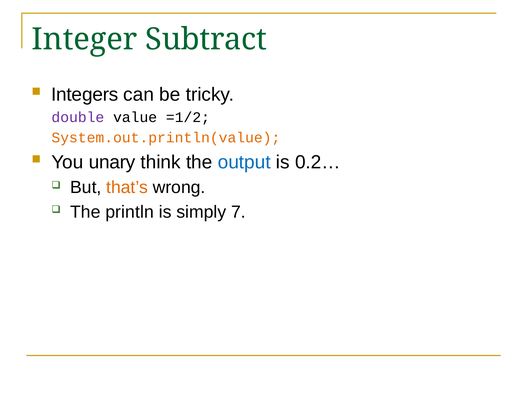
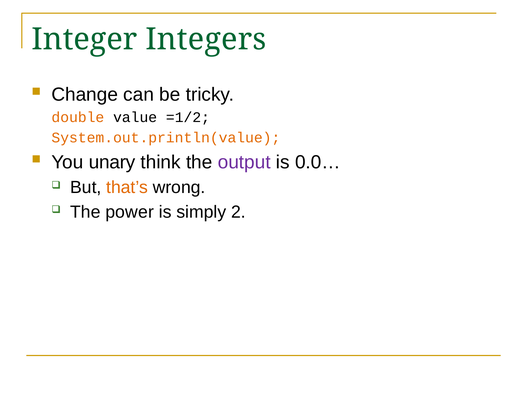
Subtract: Subtract -> Integers
Integers: Integers -> Change
double colour: purple -> orange
output colour: blue -> purple
0.2…: 0.2… -> 0.0…
println: println -> power
7: 7 -> 2
